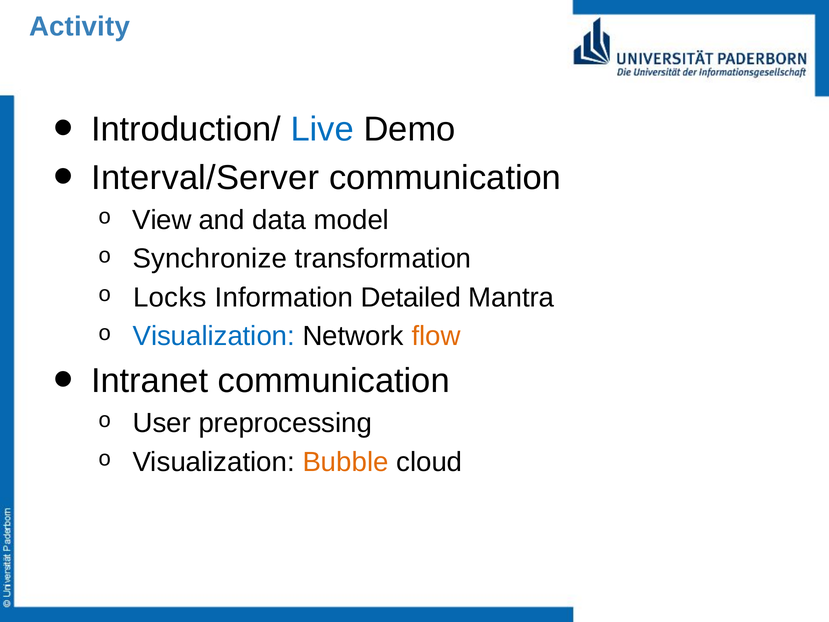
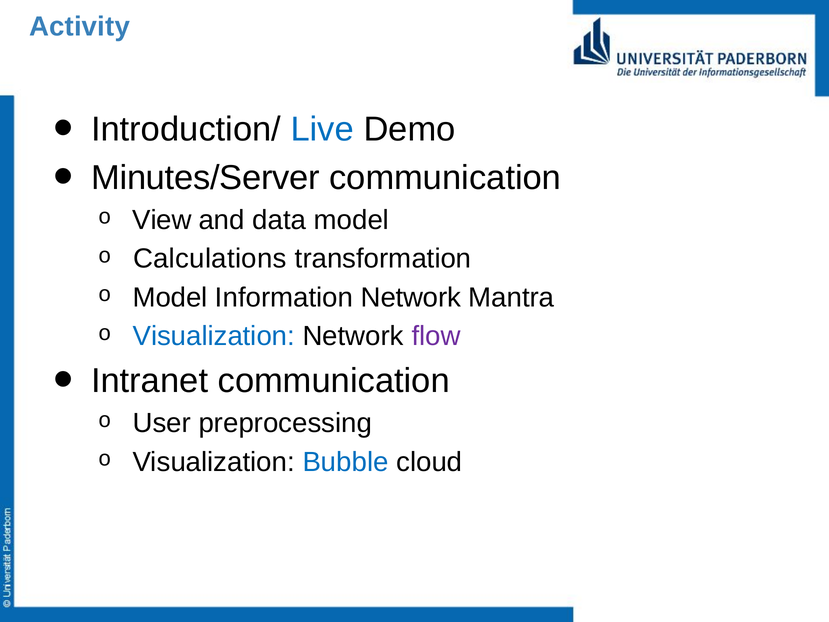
Interval/Server: Interval/Server -> Minutes/Server
Synchronize: Synchronize -> Calculations
Locks at (170, 297): Locks -> Model
Information Detailed: Detailed -> Network
flow colour: orange -> purple
Bubble colour: orange -> blue
